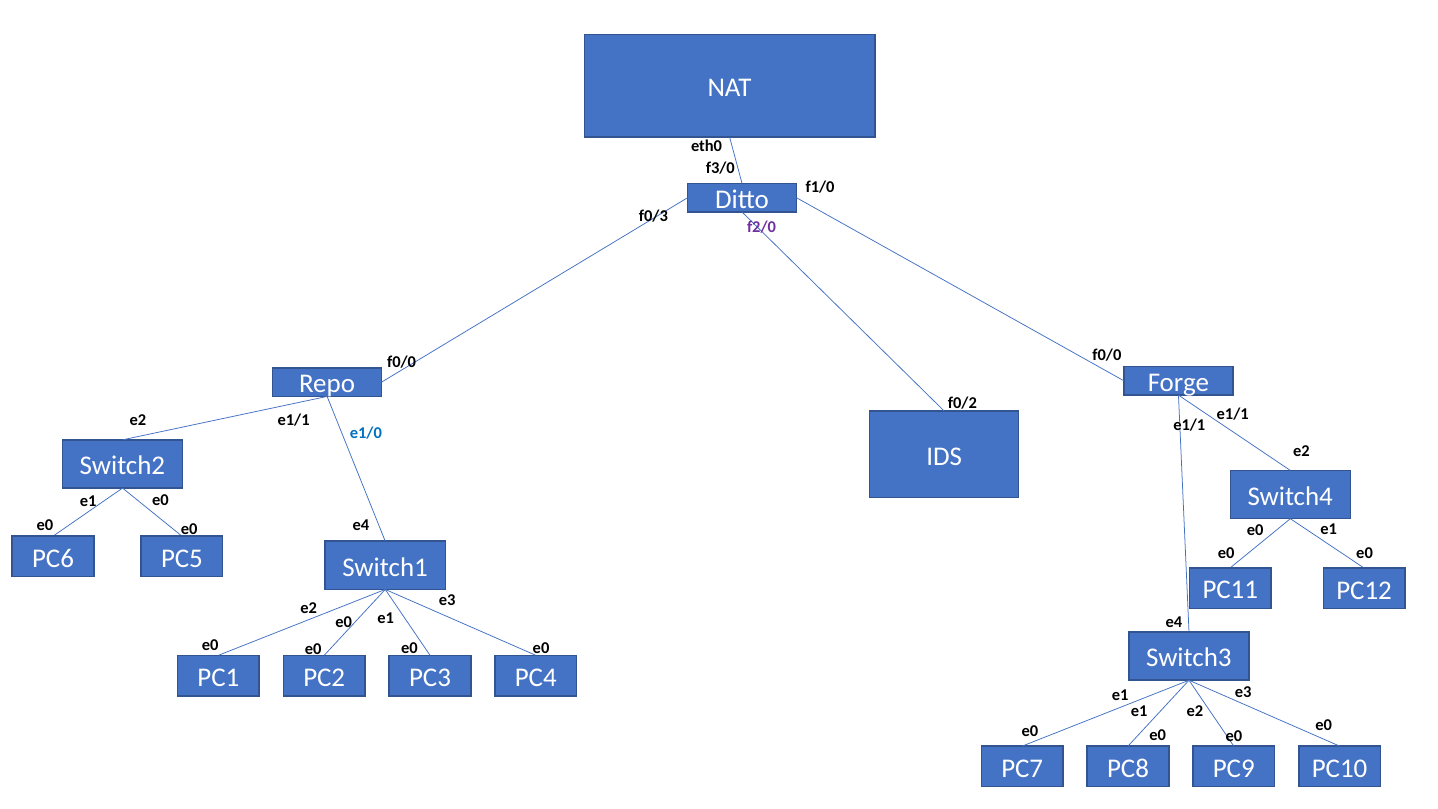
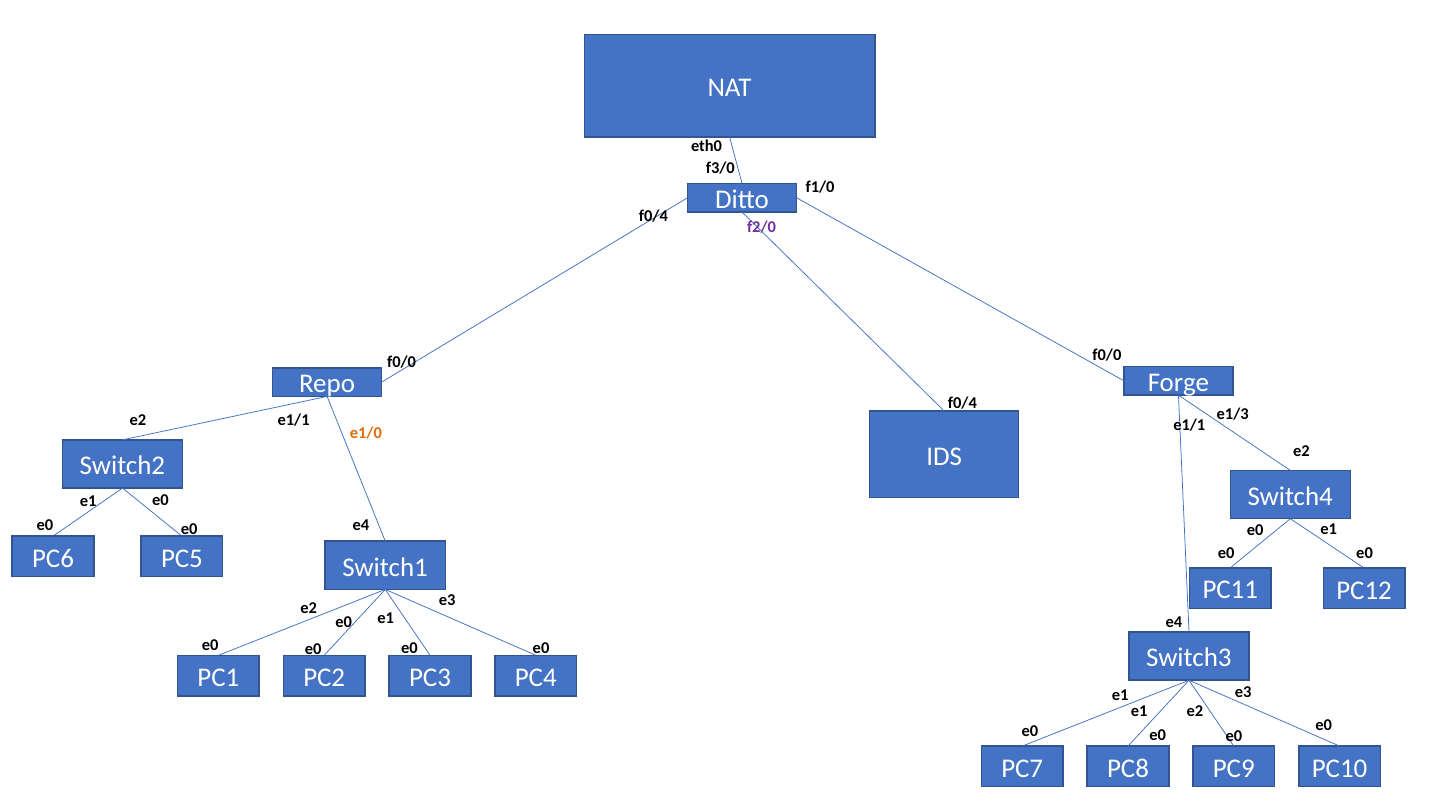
f0/3 at (653, 216): f0/3 -> f0/4
f0/2 at (962, 403): f0/2 -> f0/4
e1/1 at (1233, 414): e1/1 -> e1/3
e1/0 colour: blue -> orange
